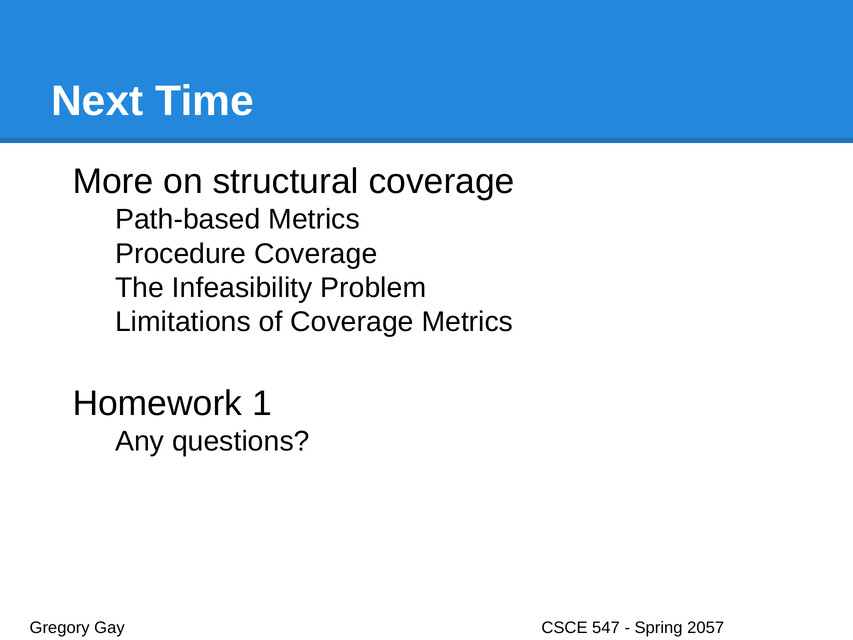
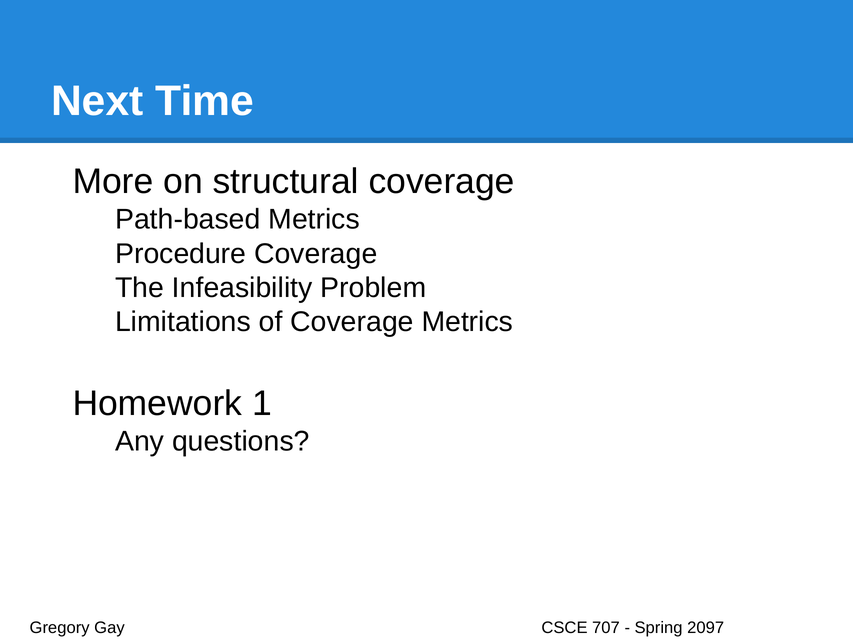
547: 547 -> 707
2057: 2057 -> 2097
